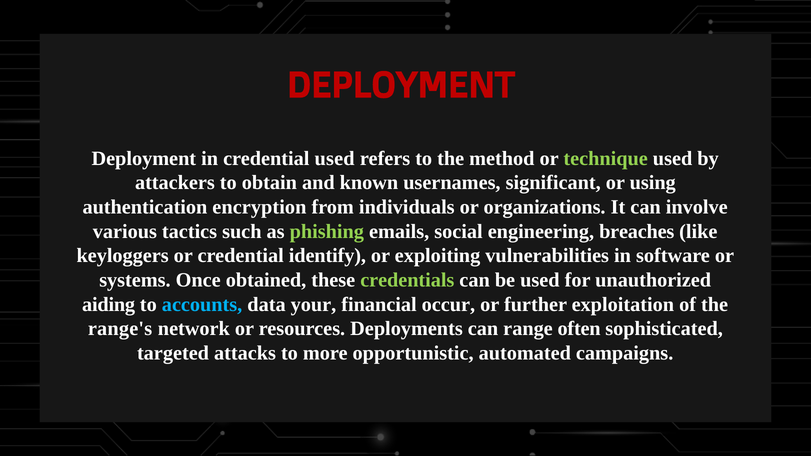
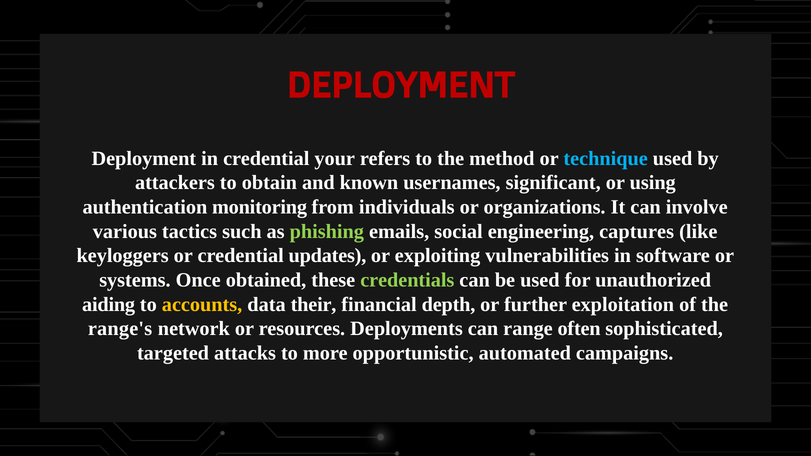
credential used: used -> your
technique colour: light green -> light blue
encryption: encryption -> monitoring
breaches: breaches -> captures
identify: identify -> updates
accounts colour: light blue -> yellow
your: your -> their
occur: occur -> depth
